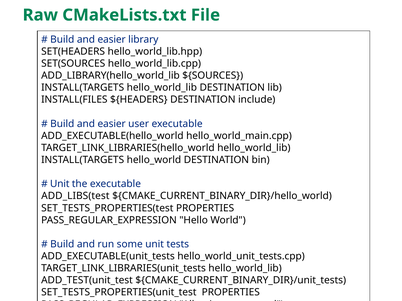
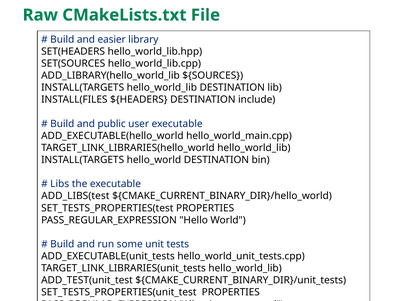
easier at (112, 124): easier -> public
Unit at (60, 184): Unit -> Libs
